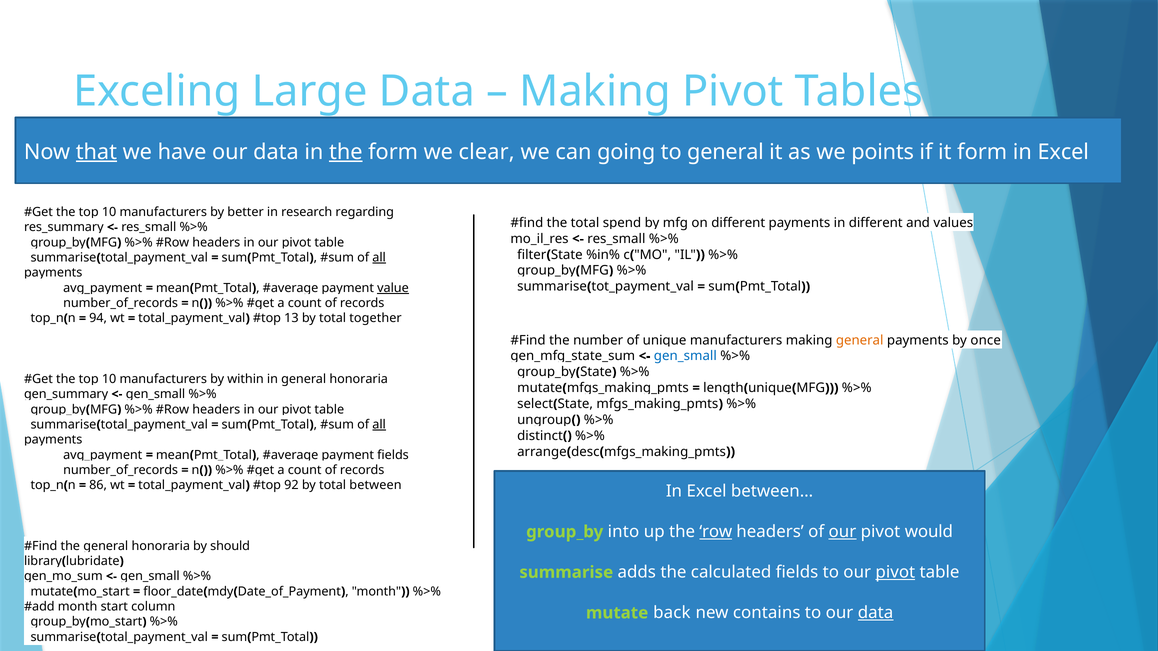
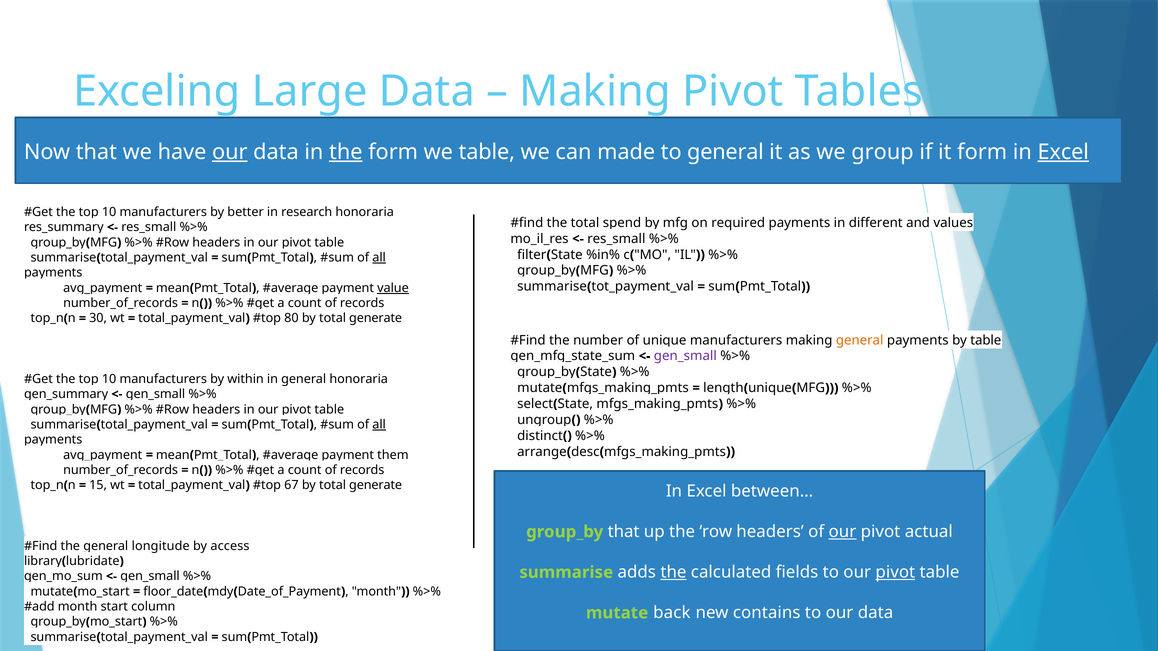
that at (96, 152) underline: present -> none
our at (230, 152) underline: none -> present
we clear: clear -> table
going: going -> made
points: points -> group
Excel at (1063, 152) underline: none -> present
research regarding: regarding -> honoraria
on different: different -> required
94: 94 -> 30
13: 13 -> 80
together at (376, 319): together -> generate
by once: once -> table
gen_small at (685, 356) colour: blue -> purple
fields at (393, 455): fields -> them
86: 86 -> 15
92: 92 -> 67
between at (375, 485): between -> generate
group_by into: into -> that
row underline: present -> none
would: would -> actual
honoraria at (161, 546): honoraria -> longitude
should: should -> access
the at (673, 573) underline: none -> present
data at (876, 613) underline: present -> none
